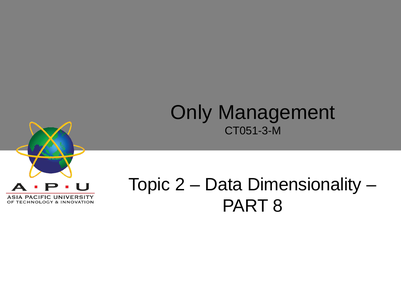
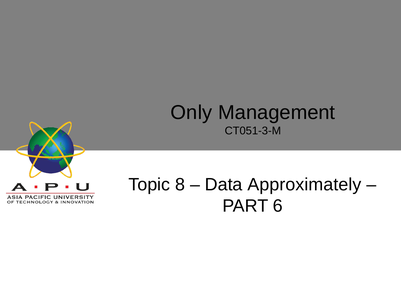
2: 2 -> 8
Dimensionality: Dimensionality -> Approximately
8: 8 -> 6
